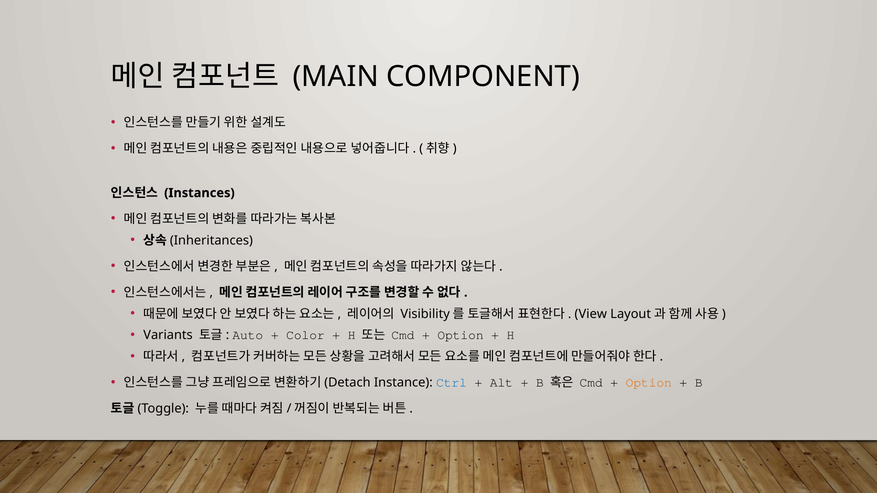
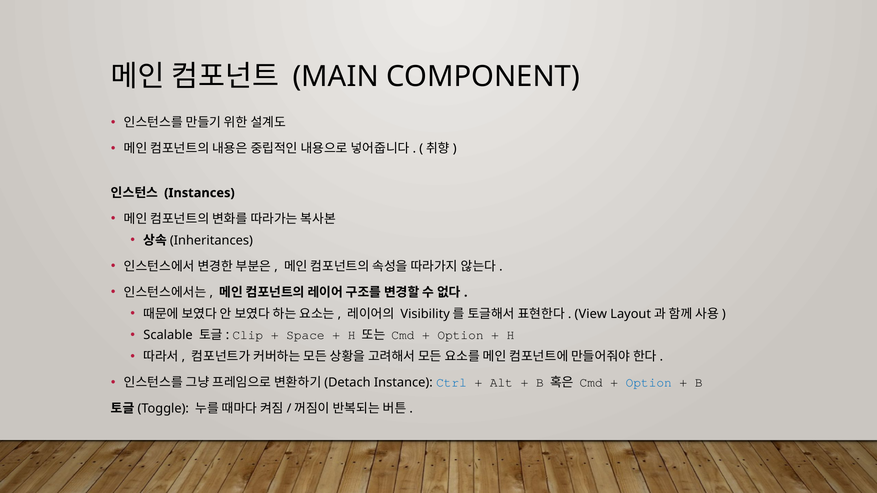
Variants: Variants -> Scalable
Auto: Auto -> Clip
Color: Color -> Space
Option at (649, 383) colour: orange -> blue
